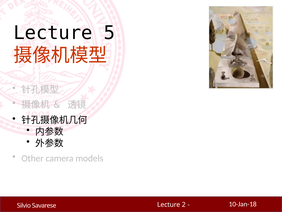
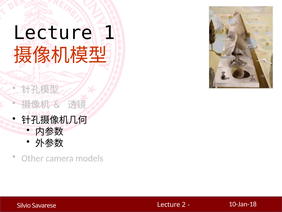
5: 5 -> 1
